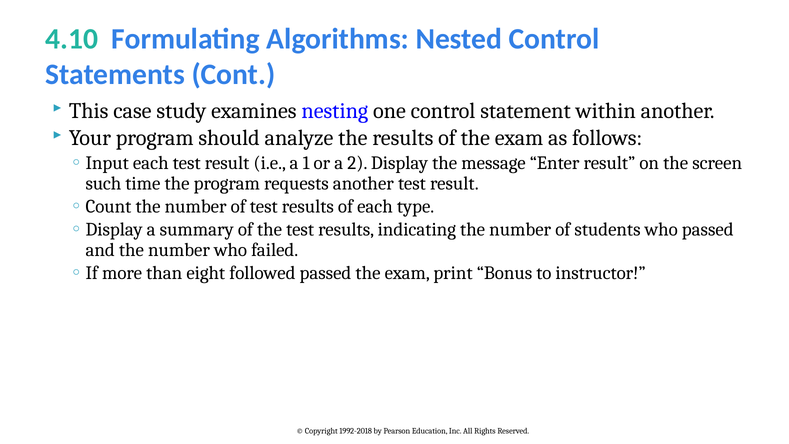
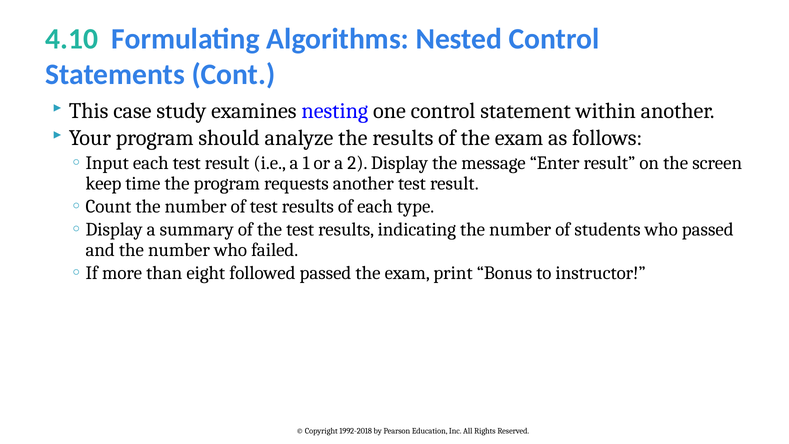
such: such -> keep
